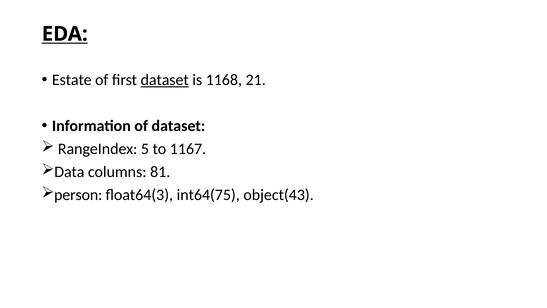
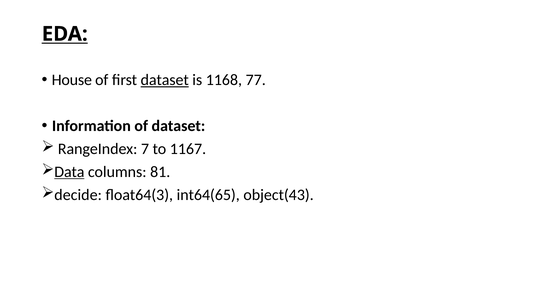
Estate: Estate -> House
21: 21 -> 77
5: 5 -> 7
Data underline: none -> present
person: person -> decide
int64(75: int64(75 -> int64(65
